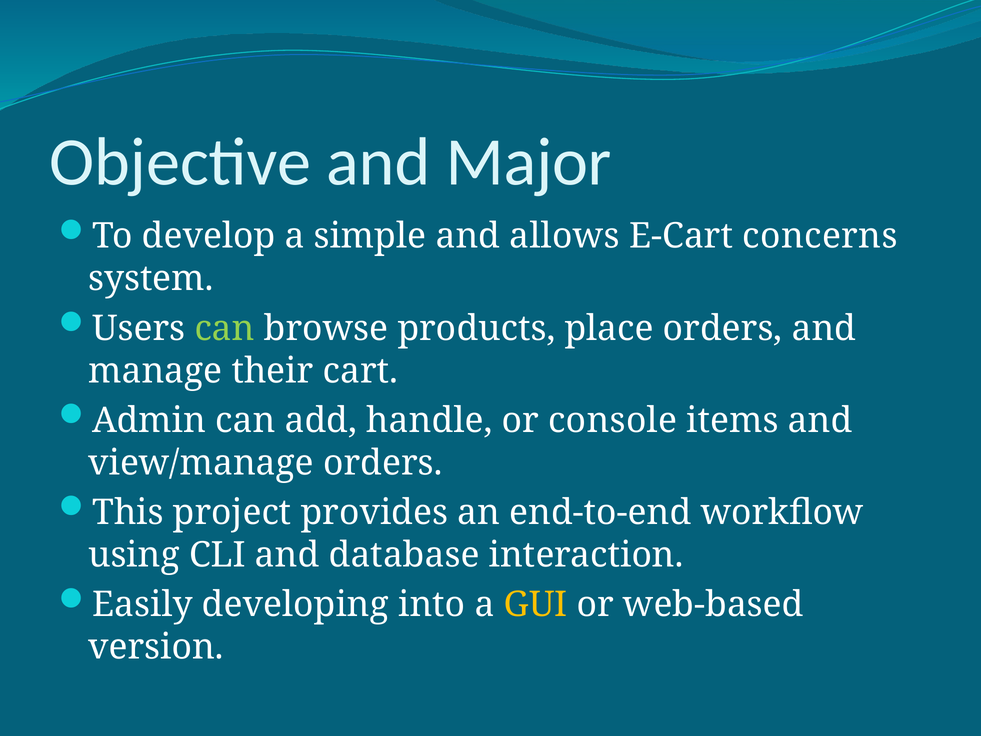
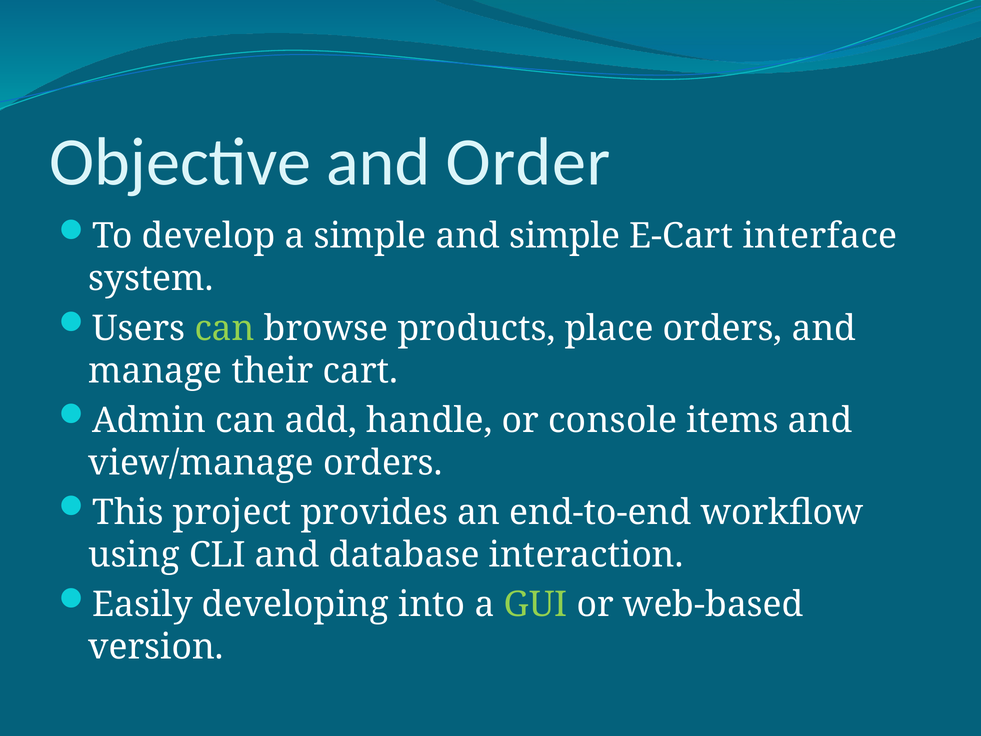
Major: Major -> Order
and allows: allows -> simple
concerns: concerns -> interface
GUI colour: yellow -> light green
